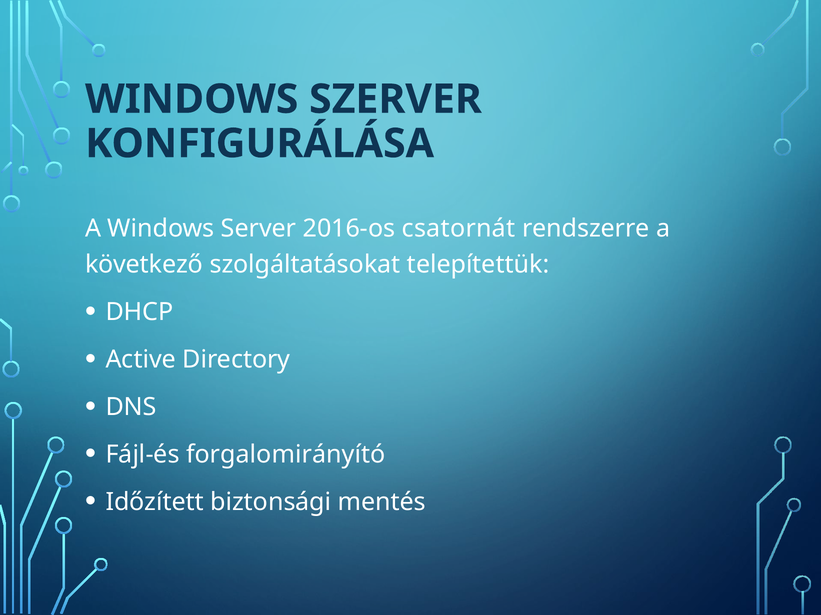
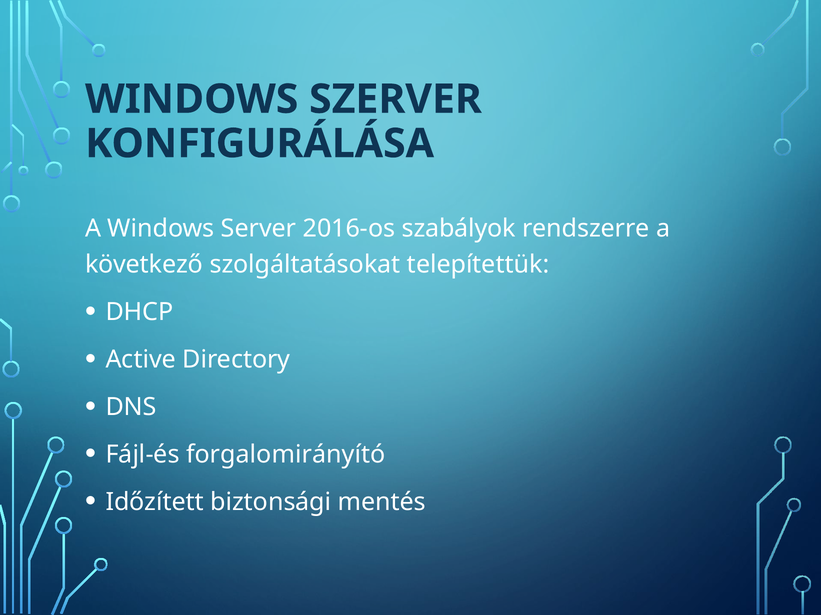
csatornát: csatornát -> szabályok
